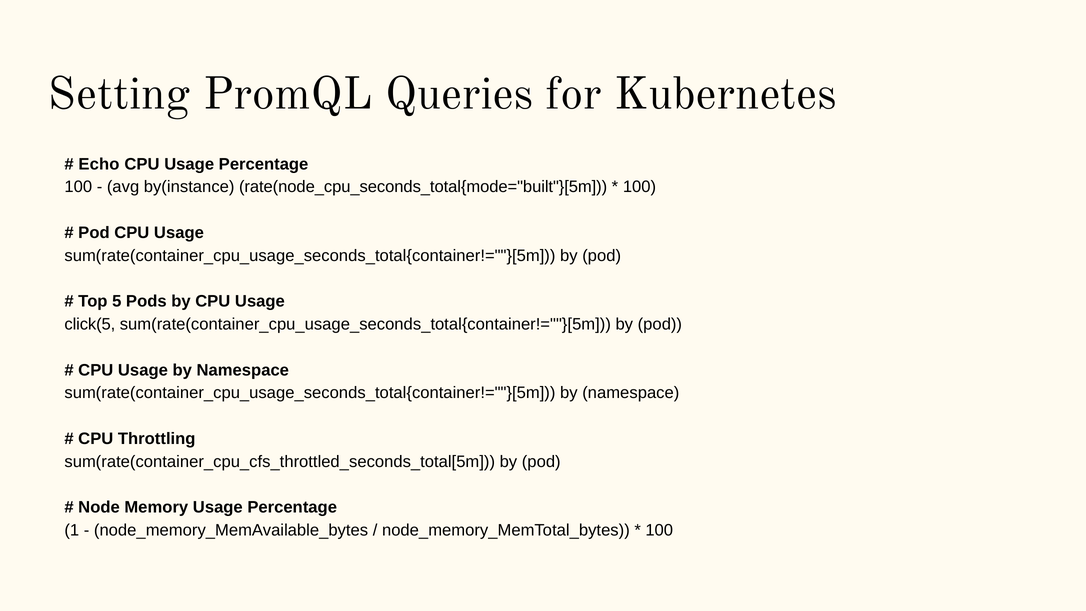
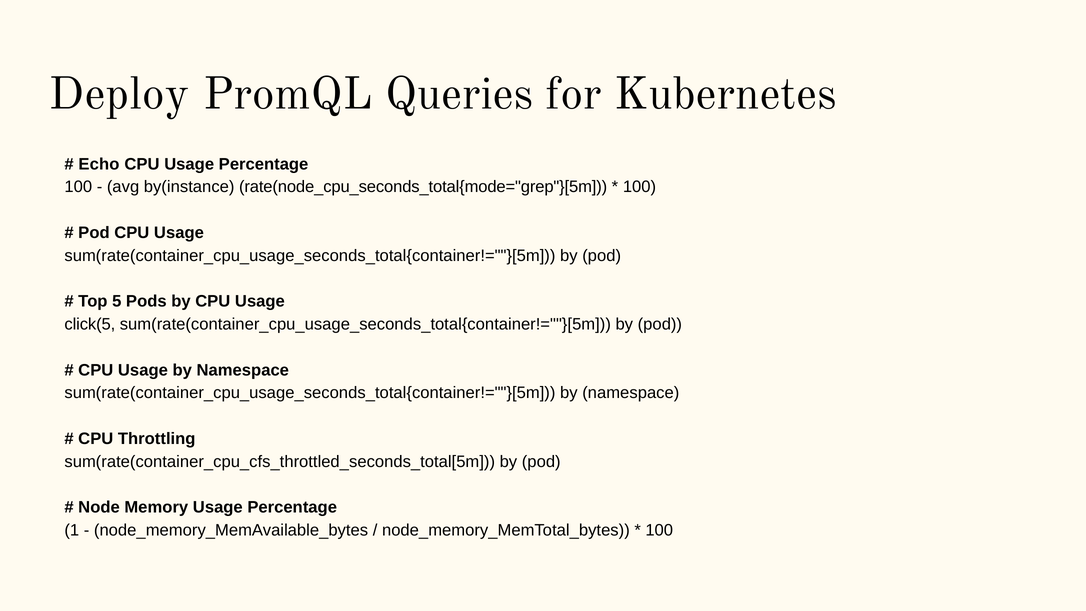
Setting: Setting -> Deploy
rate(node_cpu_seconds_total{mode="built"}[5m: rate(node_cpu_seconds_total{mode="built"}[5m -> rate(node_cpu_seconds_total{mode="grep"}[5m
